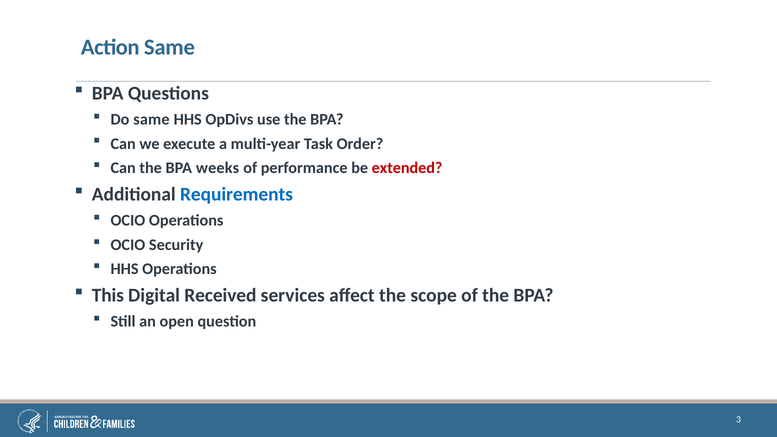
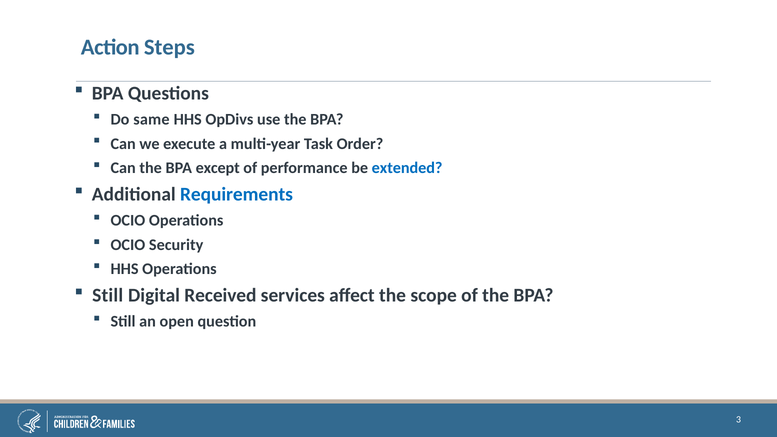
Action Same: Same -> Steps
weeks: weeks -> except
extended colour: red -> blue
This at (108, 296): This -> Still
